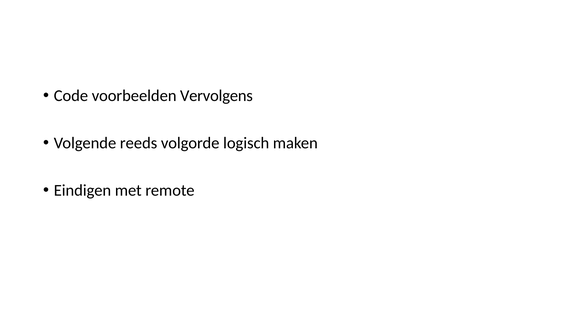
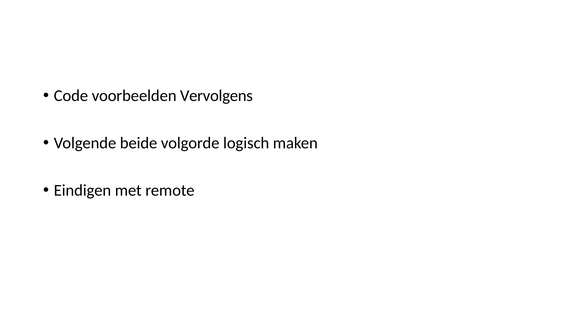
reeds: reeds -> beide
